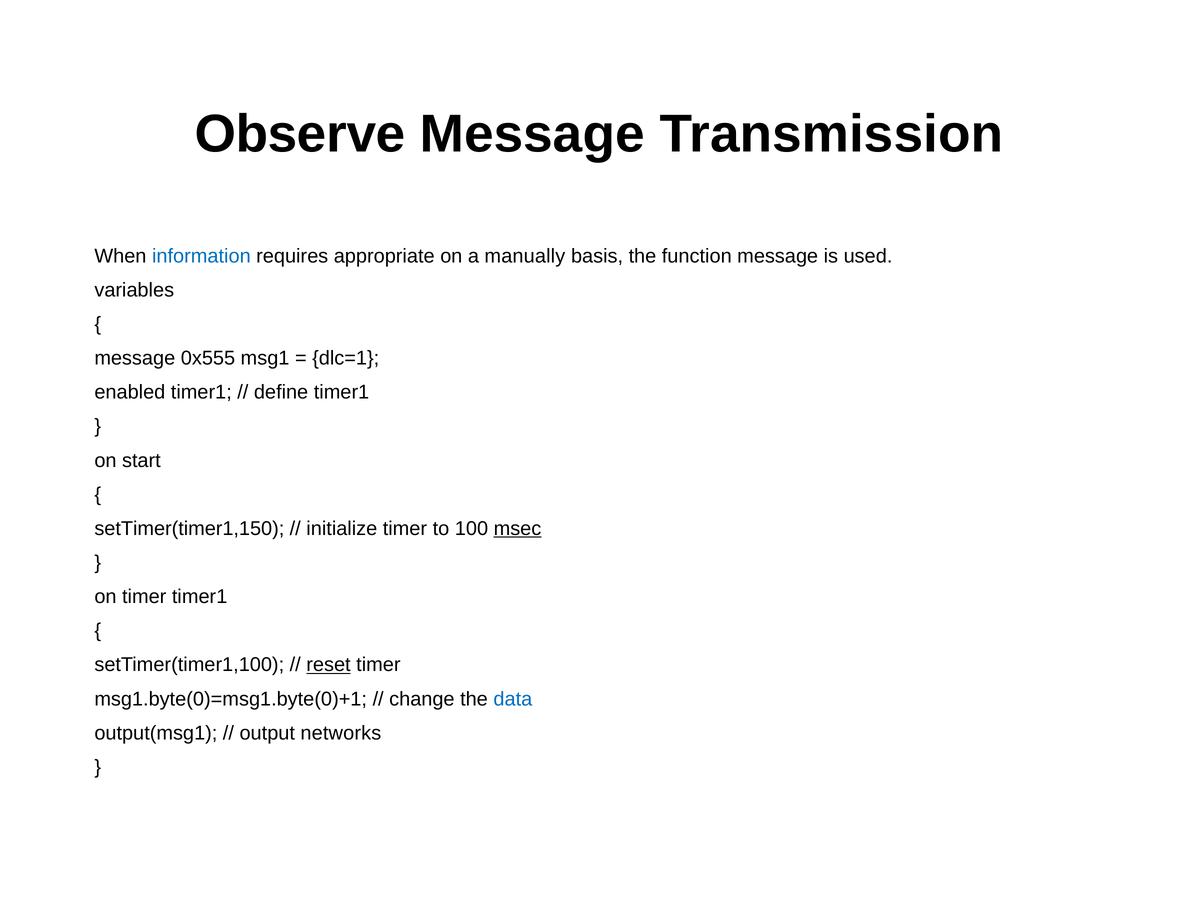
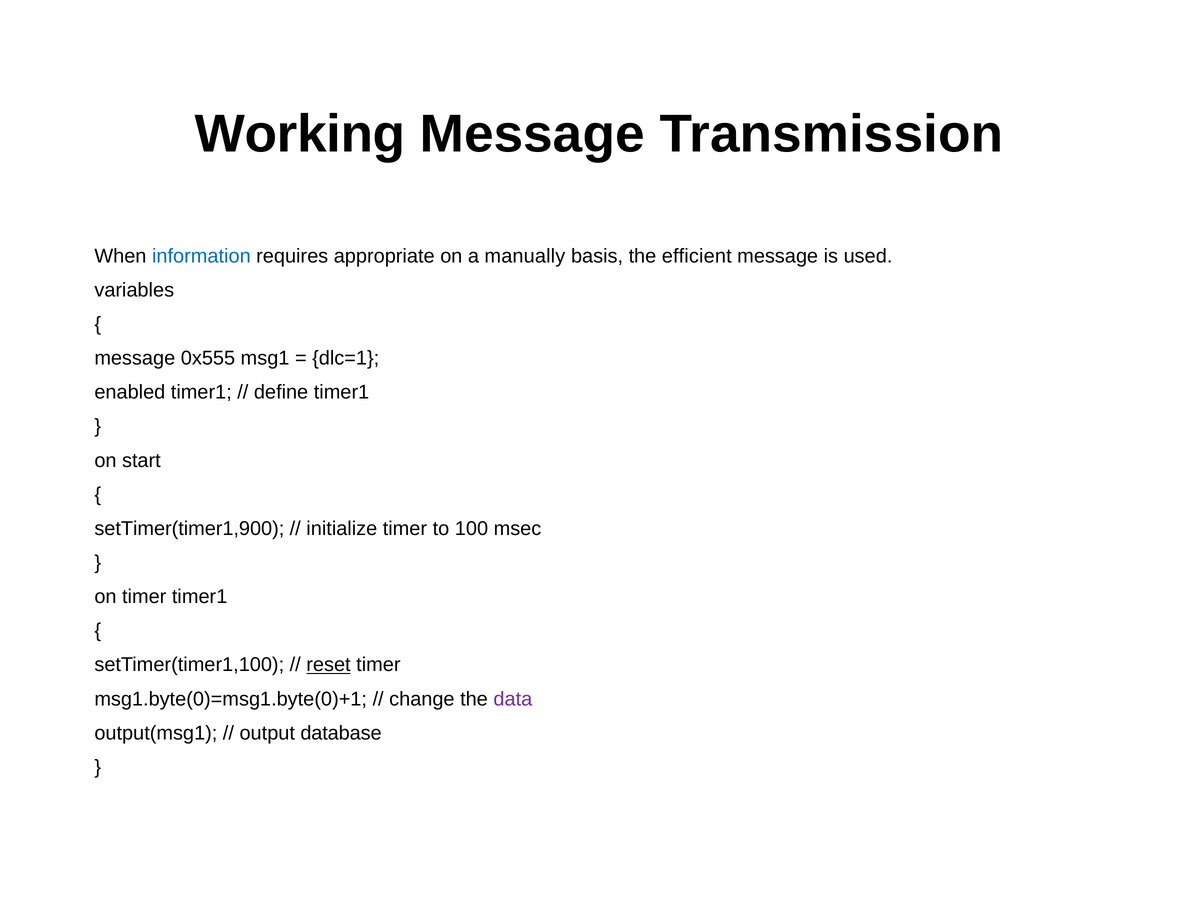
Observe: Observe -> Working
function: function -> efficient
setTimer(timer1,150: setTimer(timer1,150 -> setTimer(timer1,900
msec underline: present -> none
data colour: blue -> purple
networks: networks -> database
